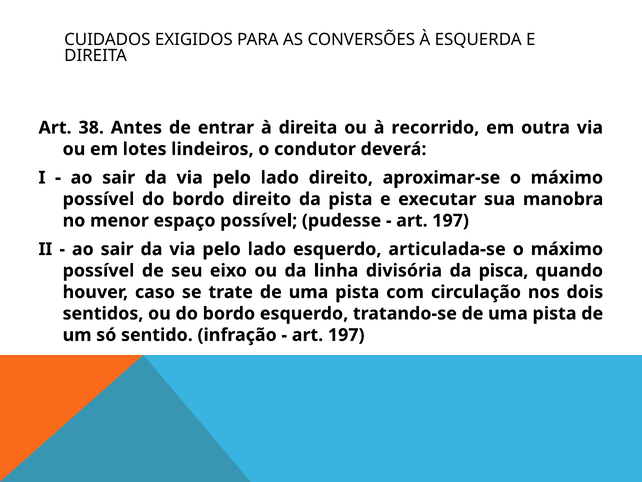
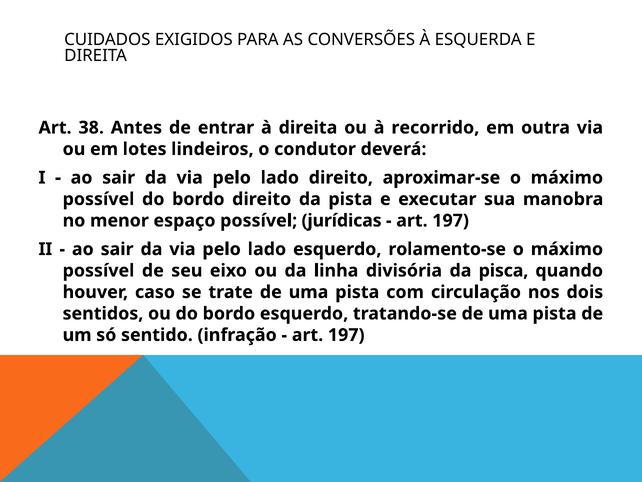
pudesse: pudesse -> jurídicas
articulada-se: articulada-se -> rolamento-se
